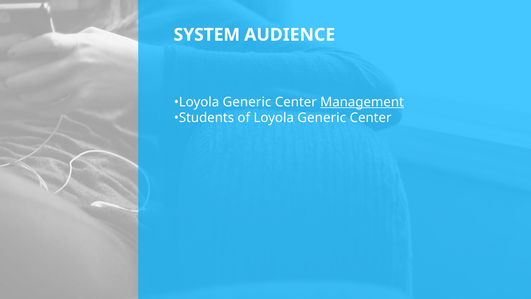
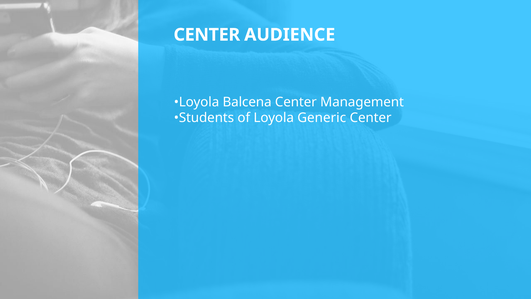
SYSTEM at (207, 35): SYSTEM -> CENTER
Generic at (247, 102): Generic -> Balcena
Management underline: present -> none
